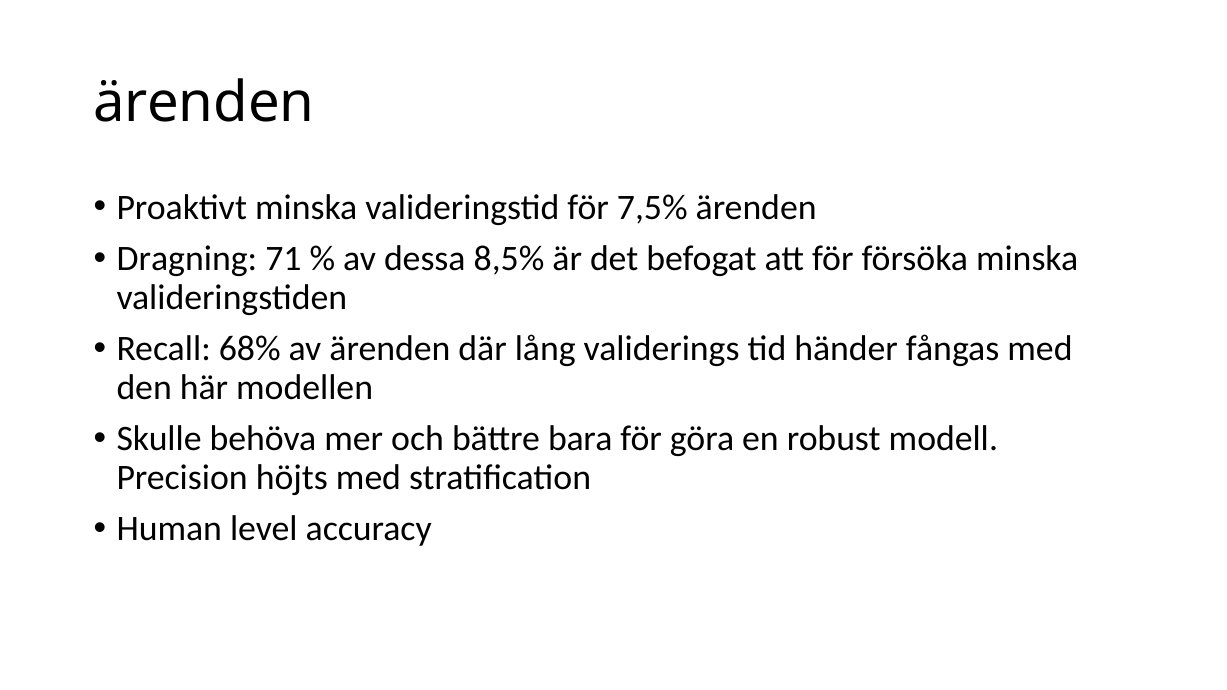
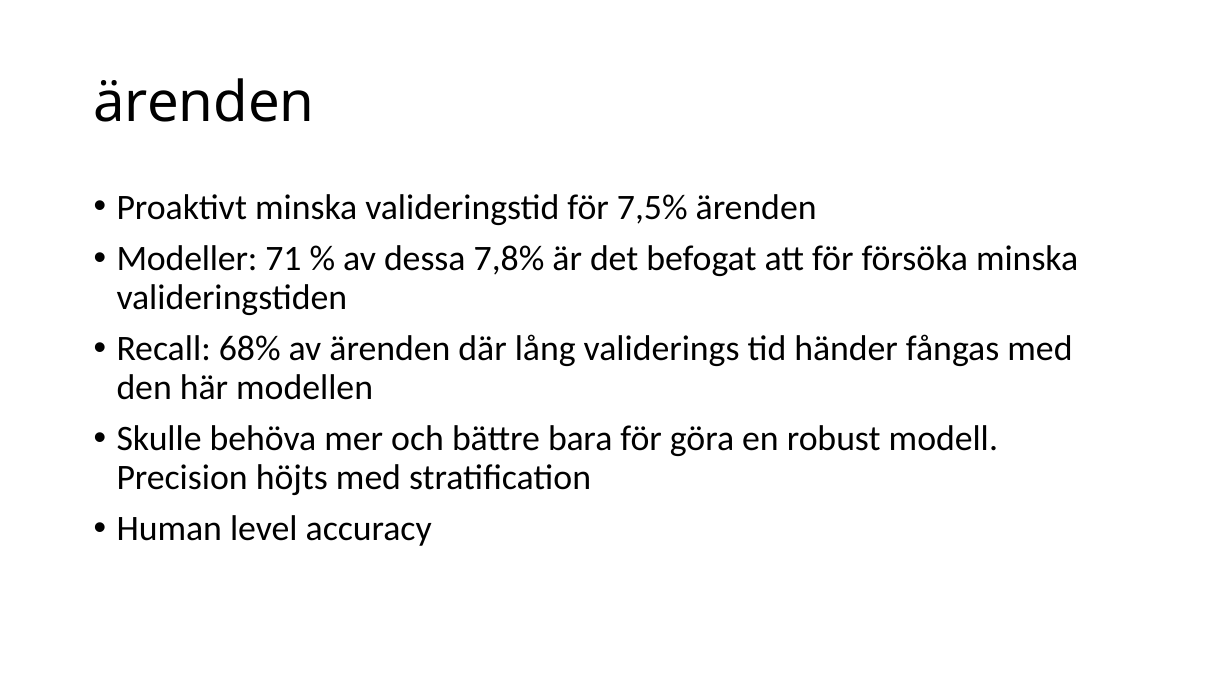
Dragning: Dragning -> Modeller
8,5%: 8,5% -> 7,8%
